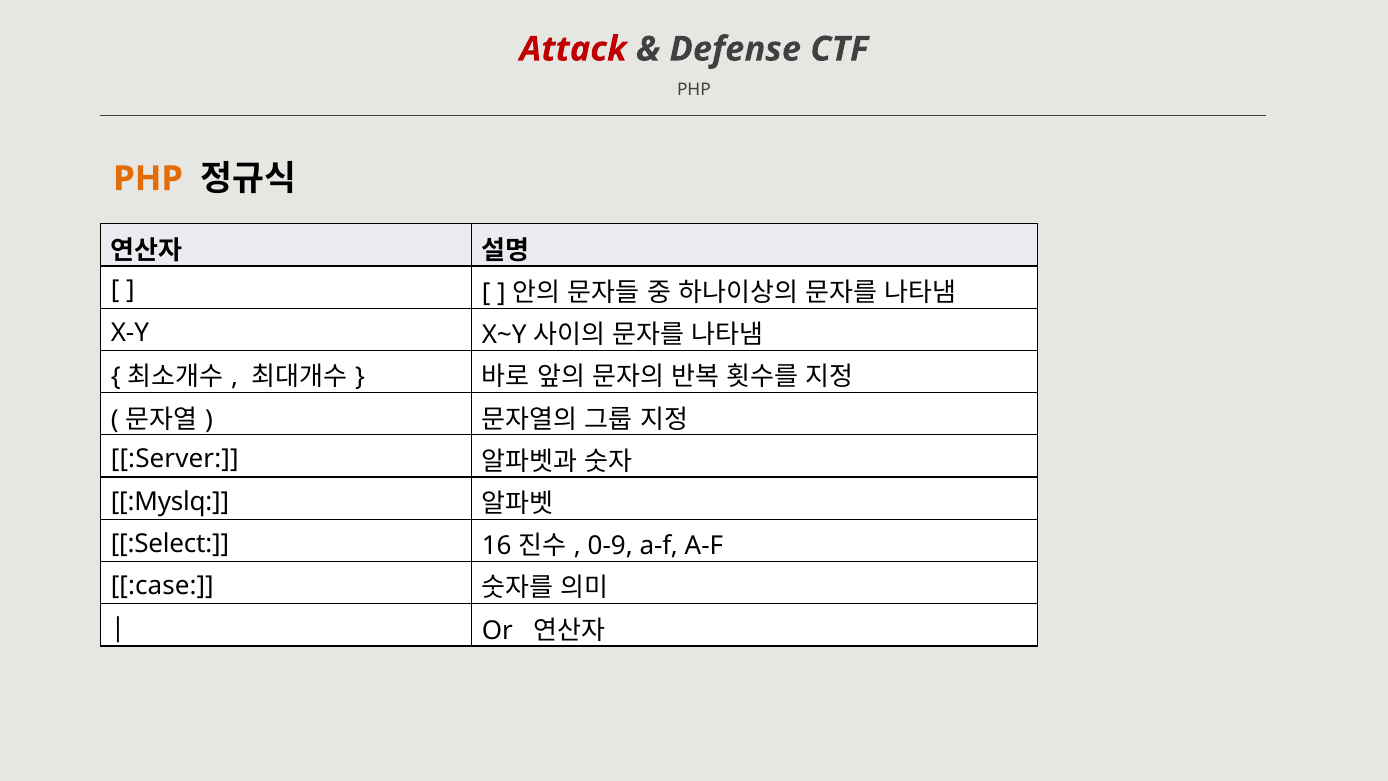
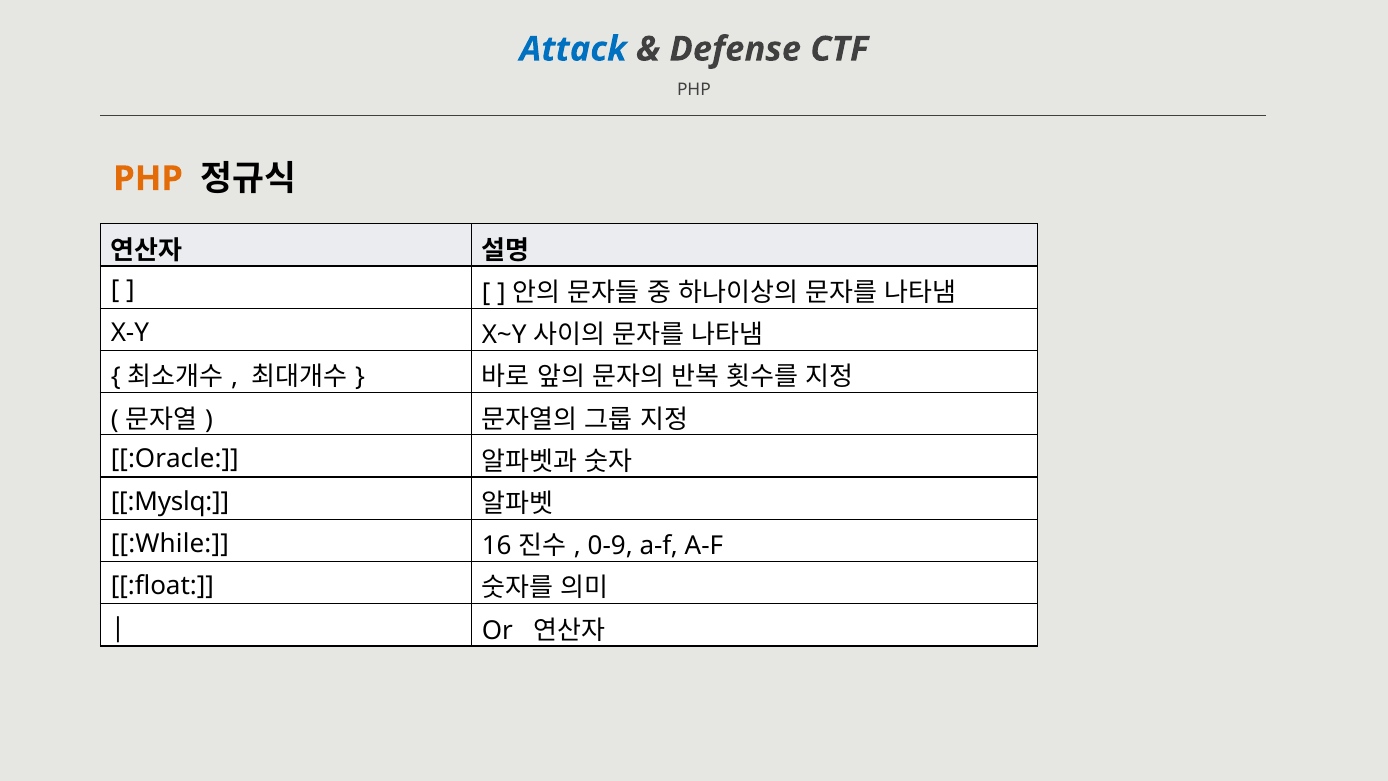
Attack colour: red -> blue
:Server: :Server -> :Oracle
:Select: :Select -> :While
:case: :case -> :float
